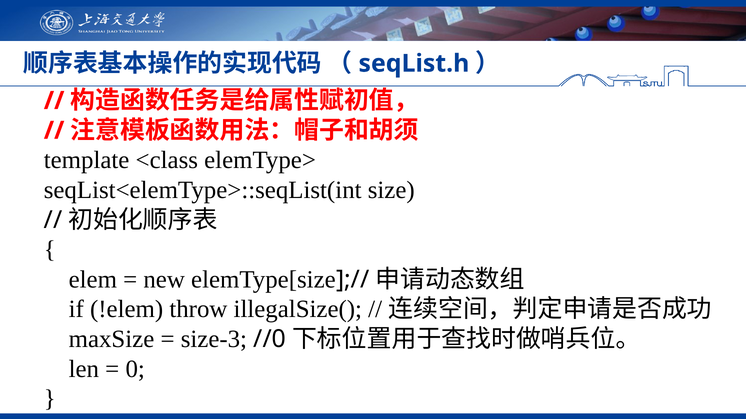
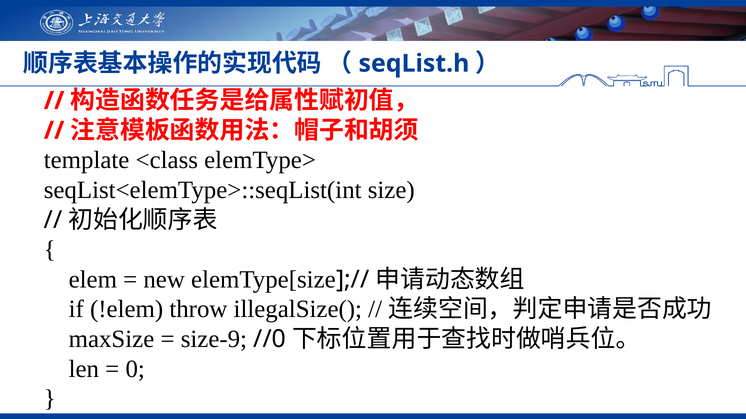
size-3: size-3 -> size-9
